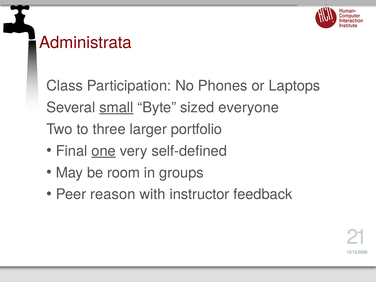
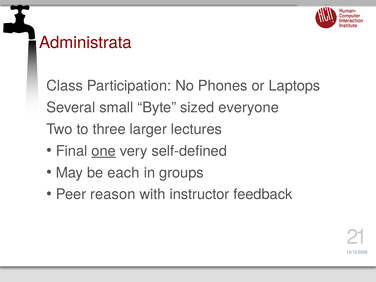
small underline: present -> none
portfolio: portfolio -> lectures
room: room -> each
